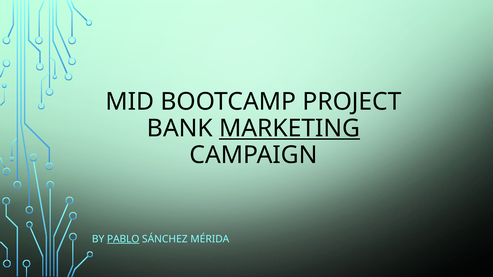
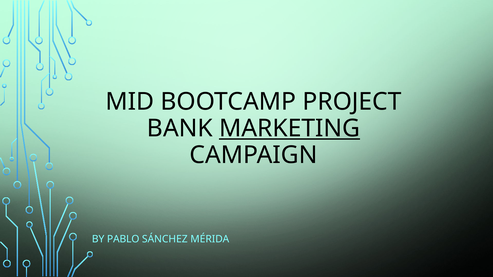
PABLO underline: present -> none
